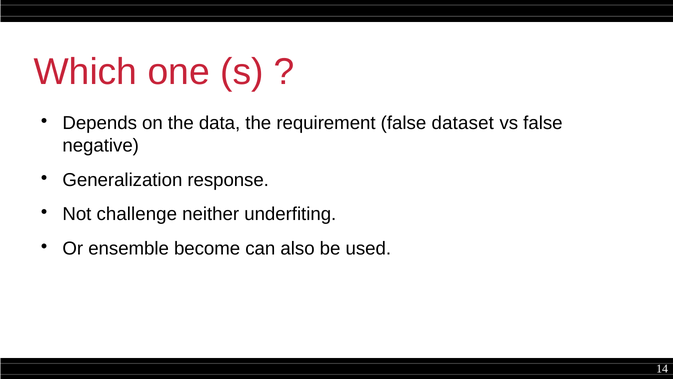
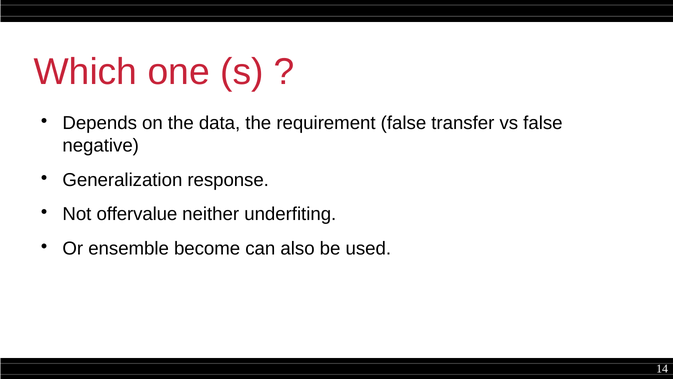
dataset: dataset -> transfer
challenge: challenge -> offervalue
